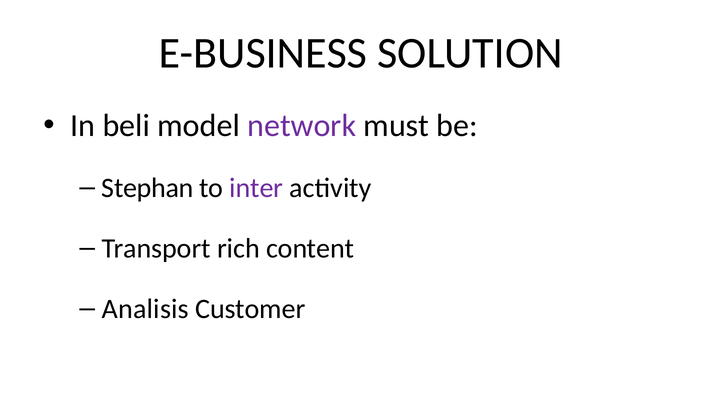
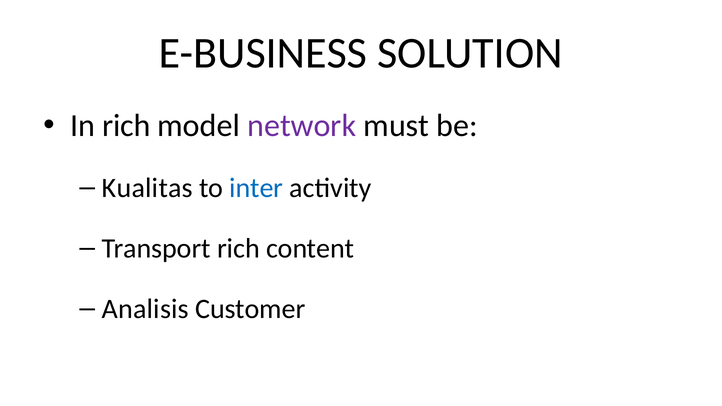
In beli: beli -> rich
Stephan: Stephan -> Kualitas
inter colour: purple -> blue
